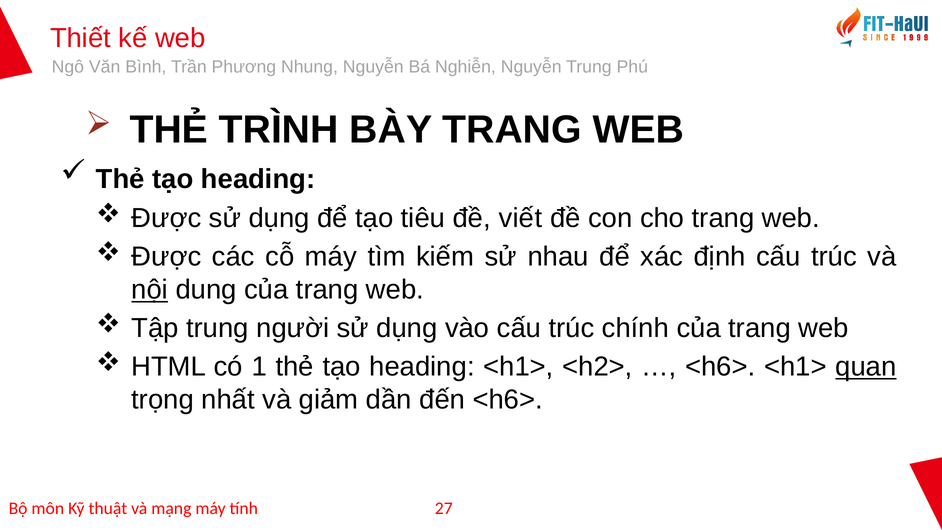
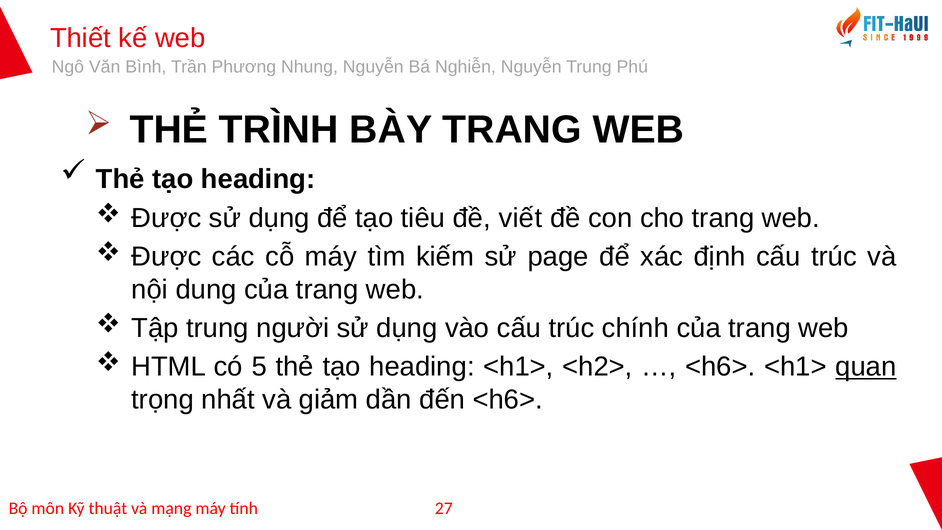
nhau: nhau -> page
nội underline: present -> none
1: 1 -> 5
